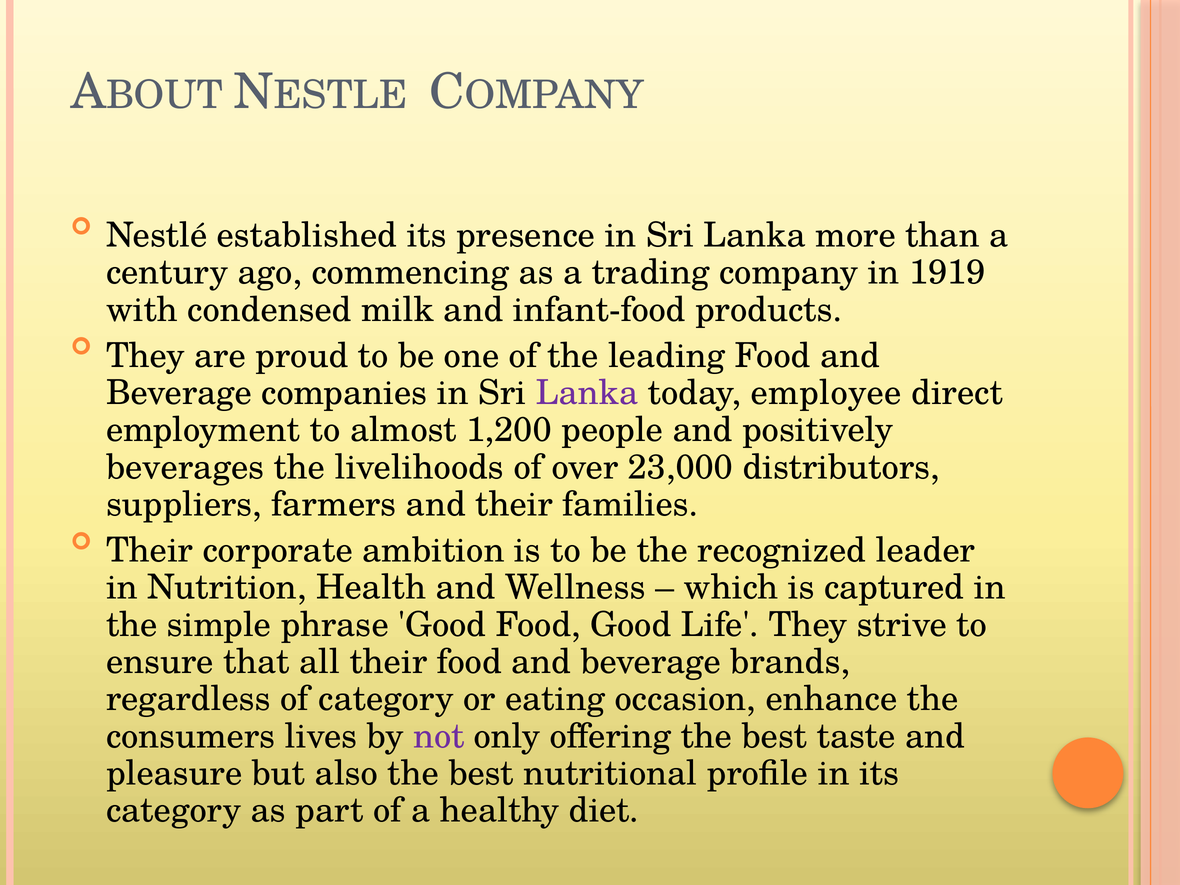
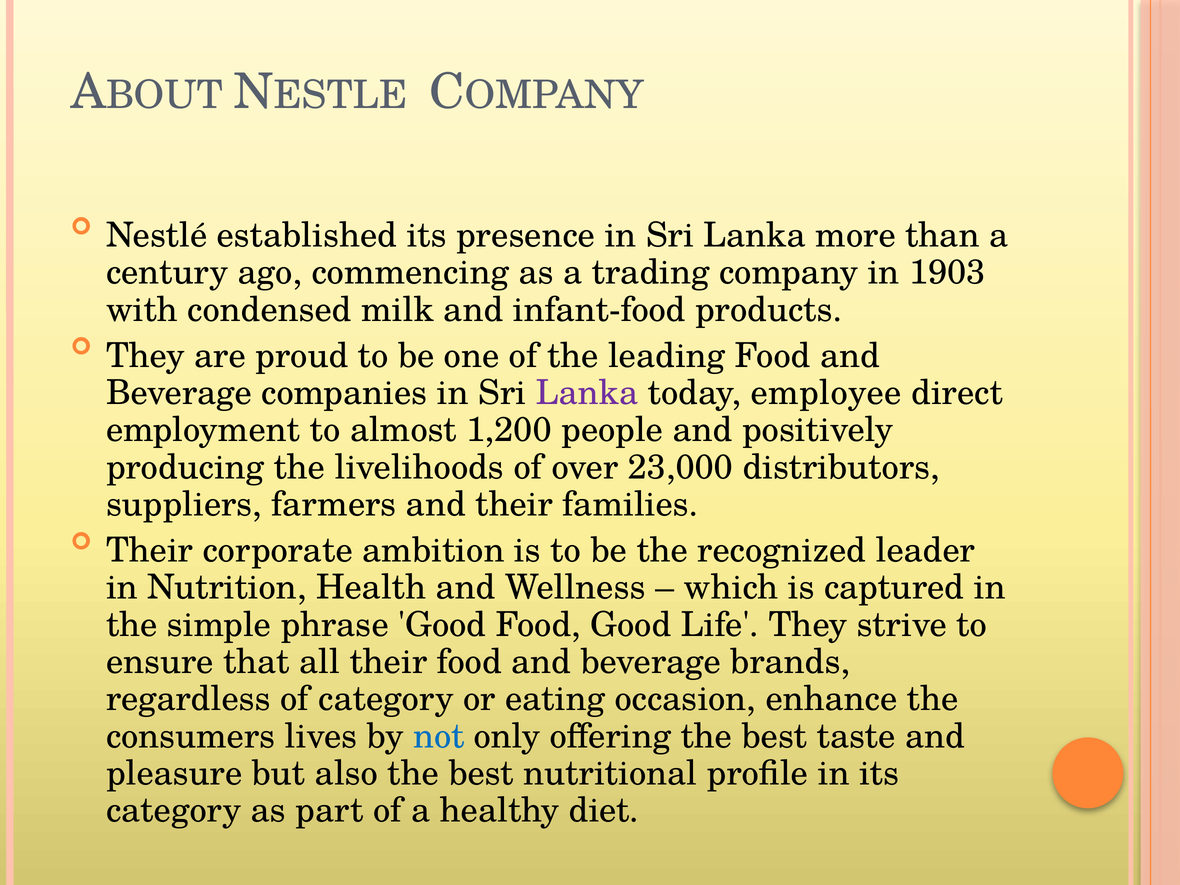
1919: 1919 -> 1903
beverages: beverages -> producing
not colour: purple -> blue
